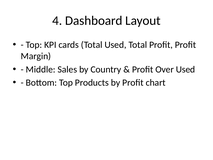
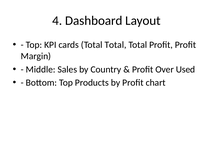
cards Total Used: Used -> Total
